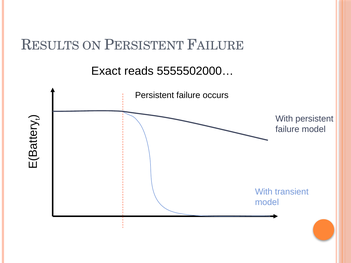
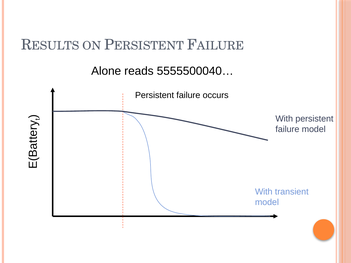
Exact: Exact -> Alone
5555502000…: 5555502000… -> 5555500040…
